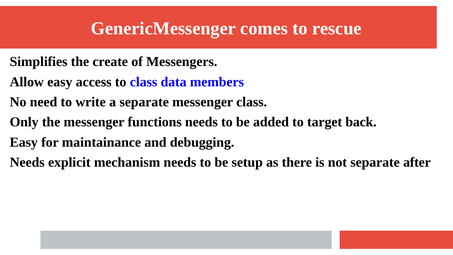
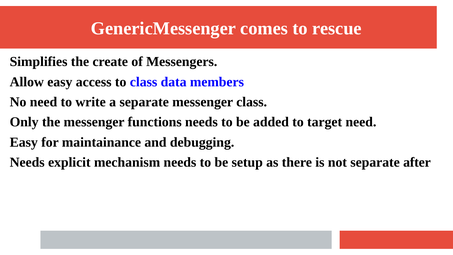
target back: back -> need
